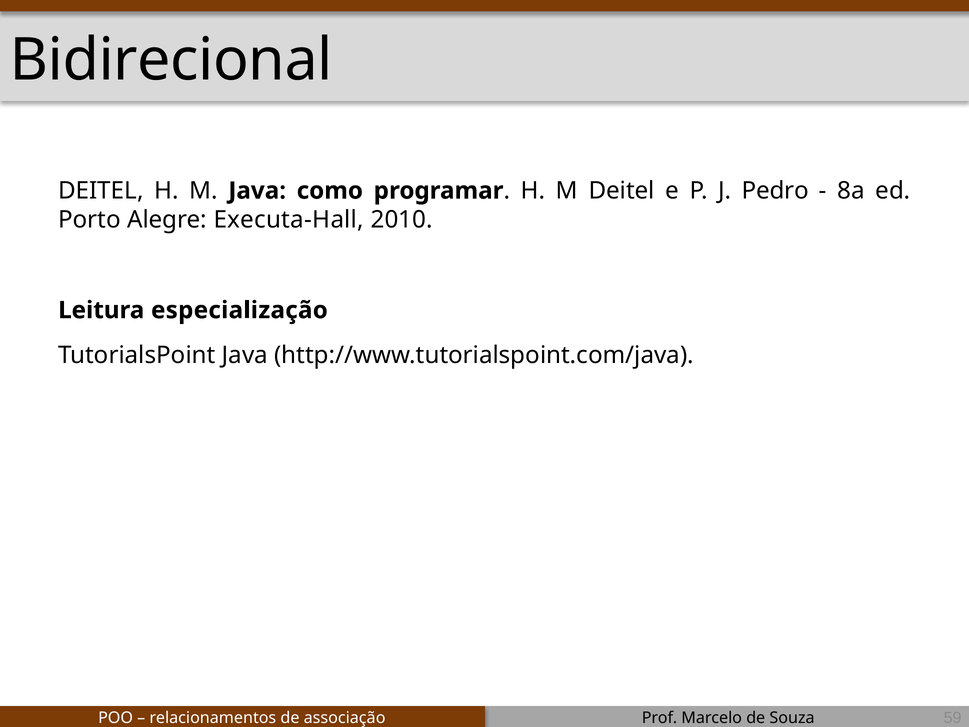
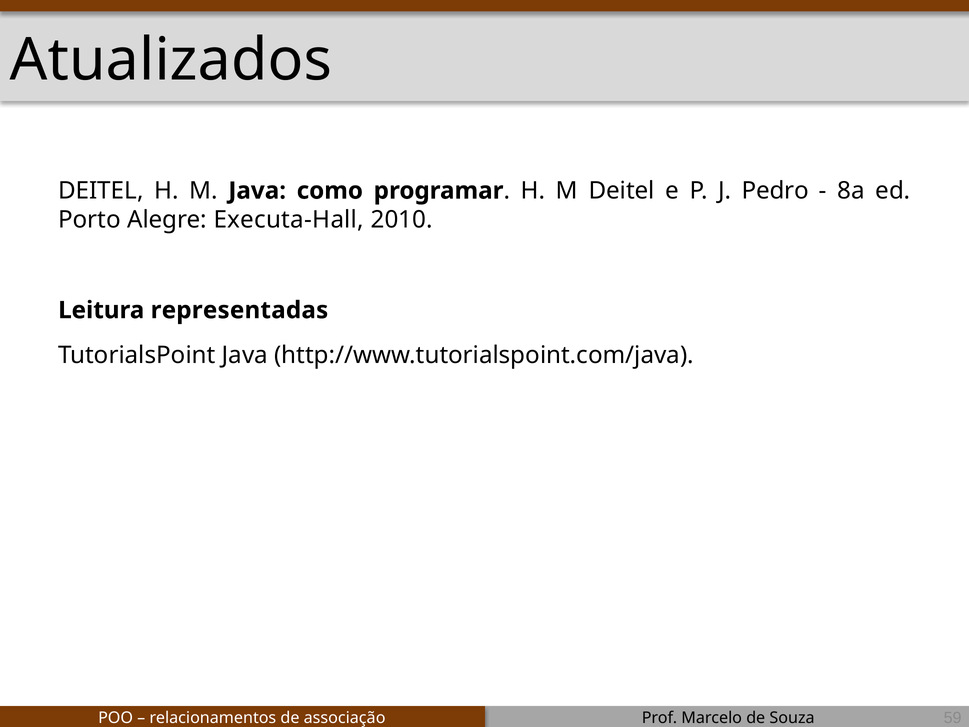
Bidirecional: Bidirecional -> Atualizados
especialização: especialização -> representadas
